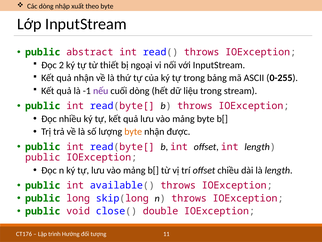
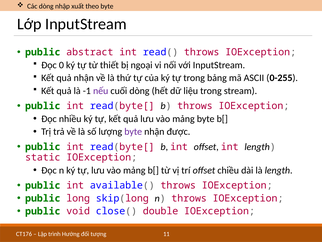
2: 2 -> 0
byte at (133, 131) colour: orange -> purple
public at (43, 157): public -> static
